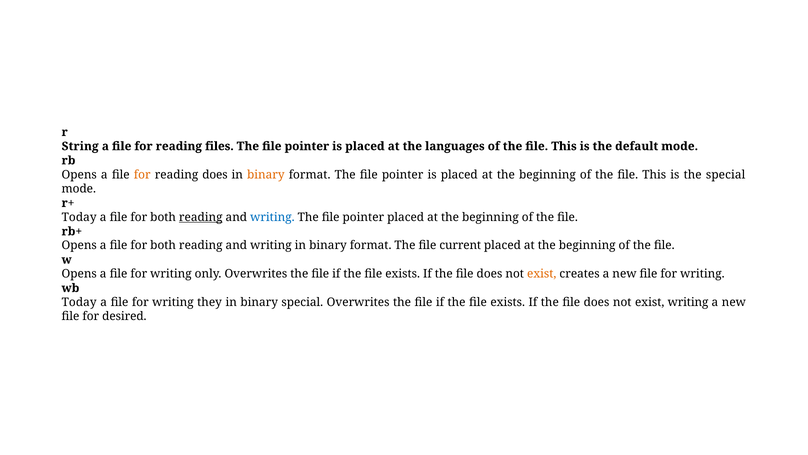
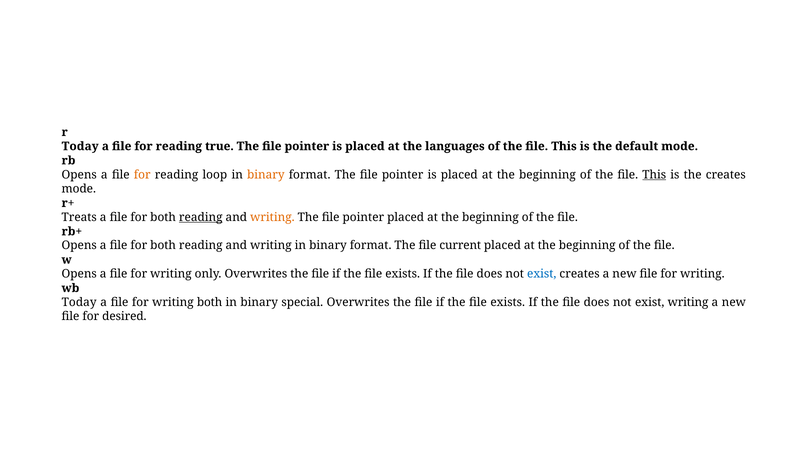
String at (80, 146): String -> Today
files: files -> true
reading does: does -> loop
This at (654, 174) underline: none -> present
the special: special -> creates
Today at (79, 217): Today -> Treats
writing at (272, 217) colour: blue -> orange
exist at (542, 274) colour: orange -> blue
writing they: they -> both
